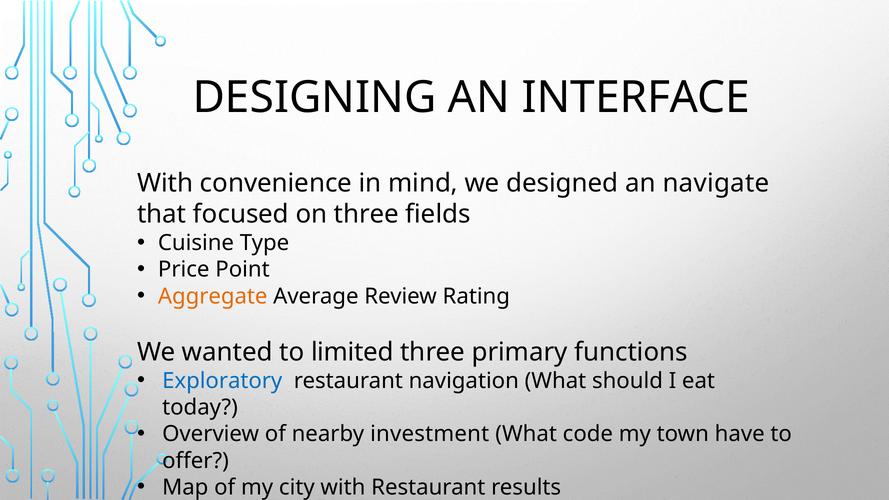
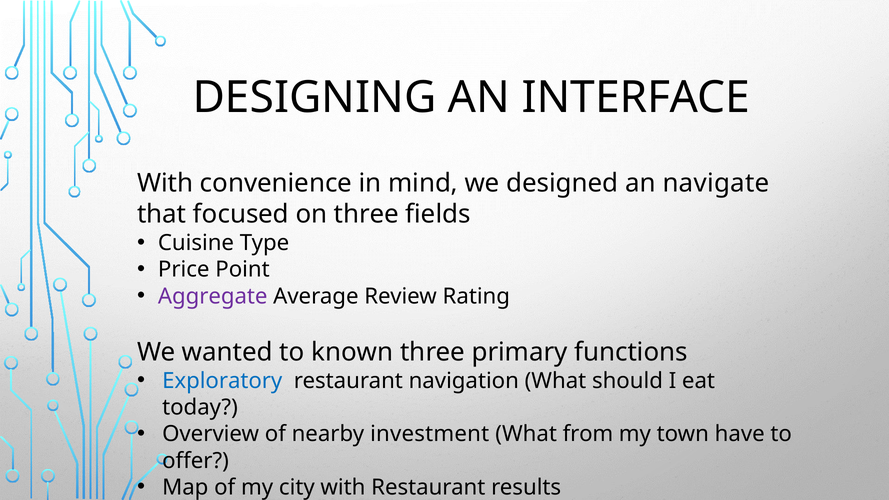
Aggregate colour: orange -> purple
limited: limited -> known
code: code -> from
